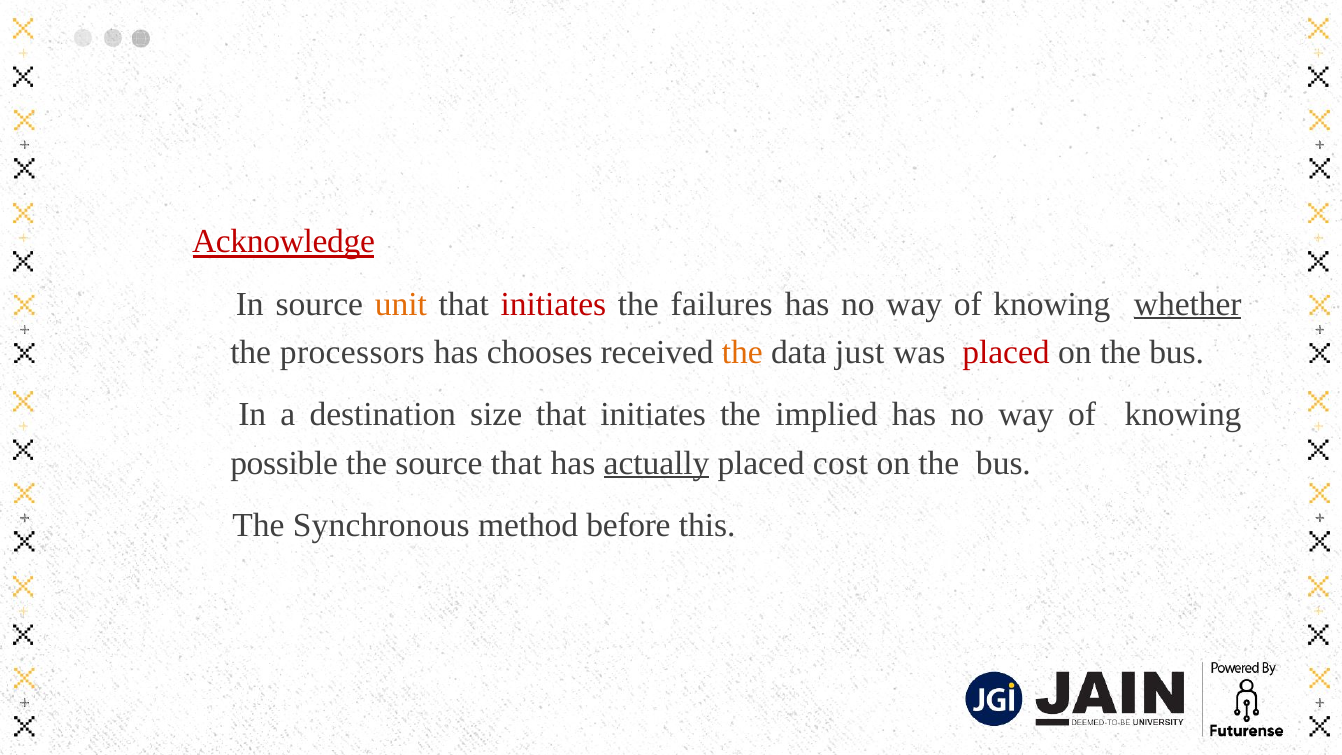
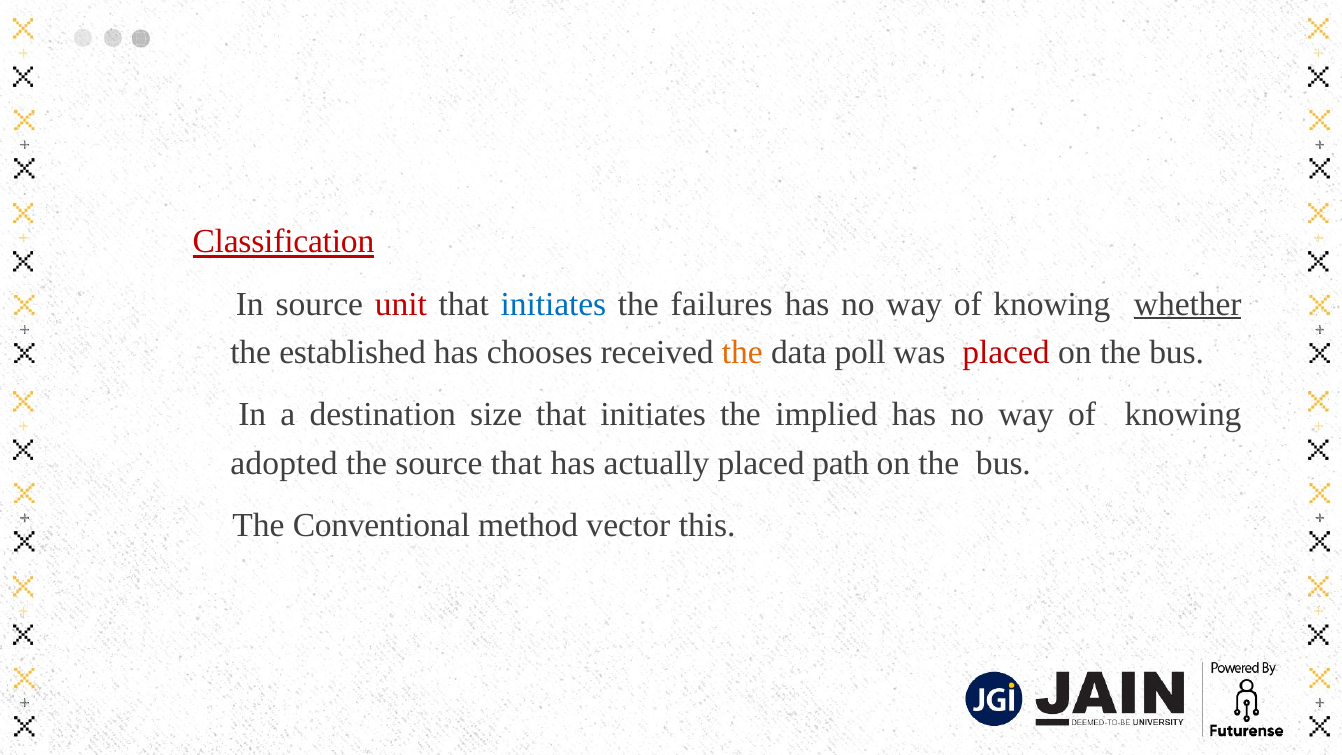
Acknowledge: Acknowledge -> Classification
unit colour: orange -> red
initiates at (553, 304) colour: red -> blue
processors: processors -> established
just: just -> poll
possible: possible -> adopted
actually underline: present -> none
cost: cost -> path
Synchronous: Synchronous -> Conventional
before: before -> vector
